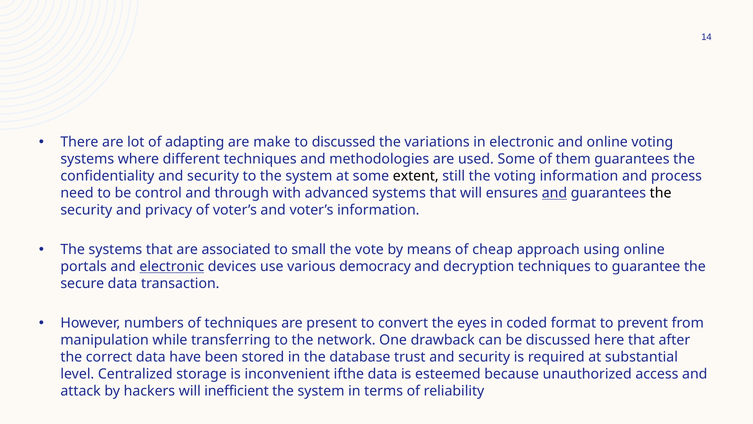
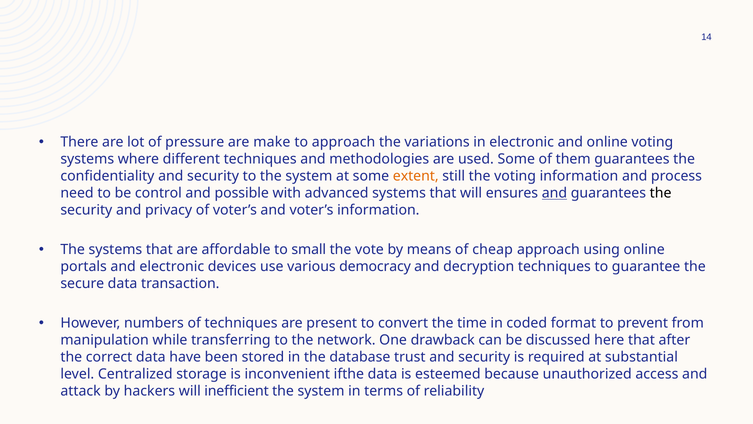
adapting: adapting -> pressure
to discussed: discussed -> approach
extent colour: black -> orange
through: through -> possible
associated: associated -> affordable
electronic at (172, 266) underline: present -> none
eyes: eyes -> time
